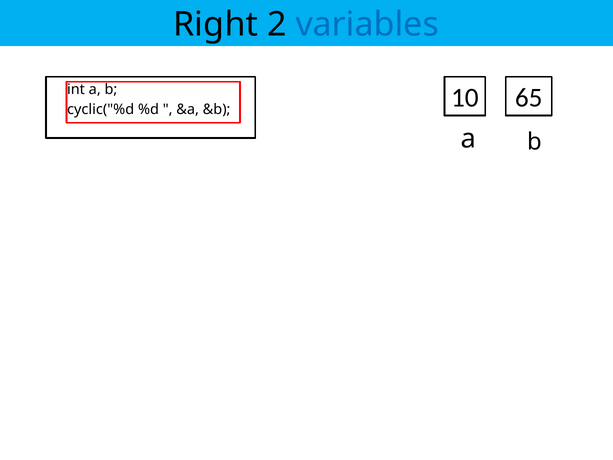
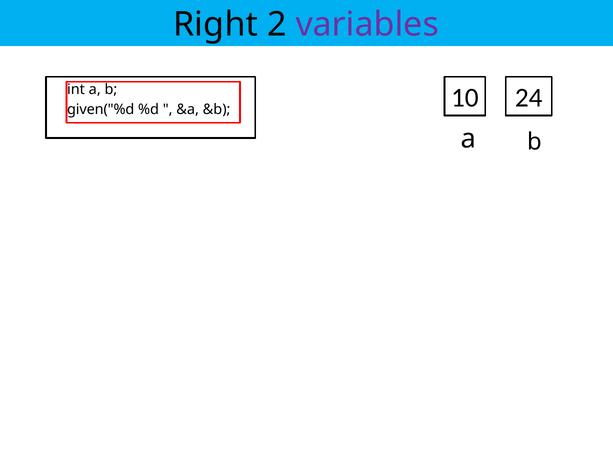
variables colour: blue -> purple
65: 65 -> 24
cyclic("%d: cyclic("%d -> given("%d
